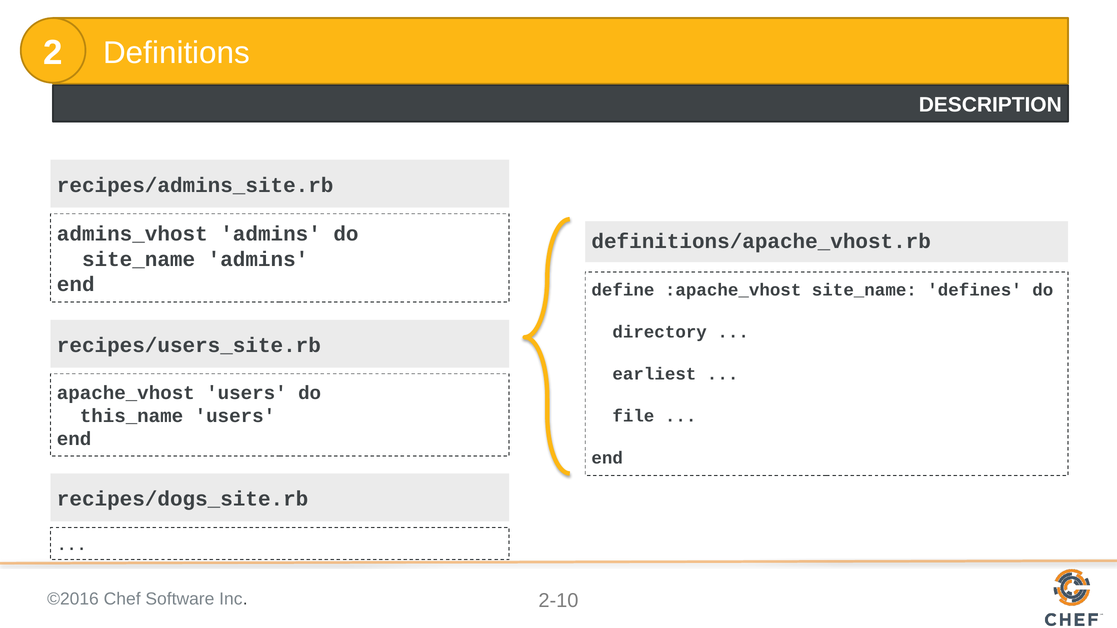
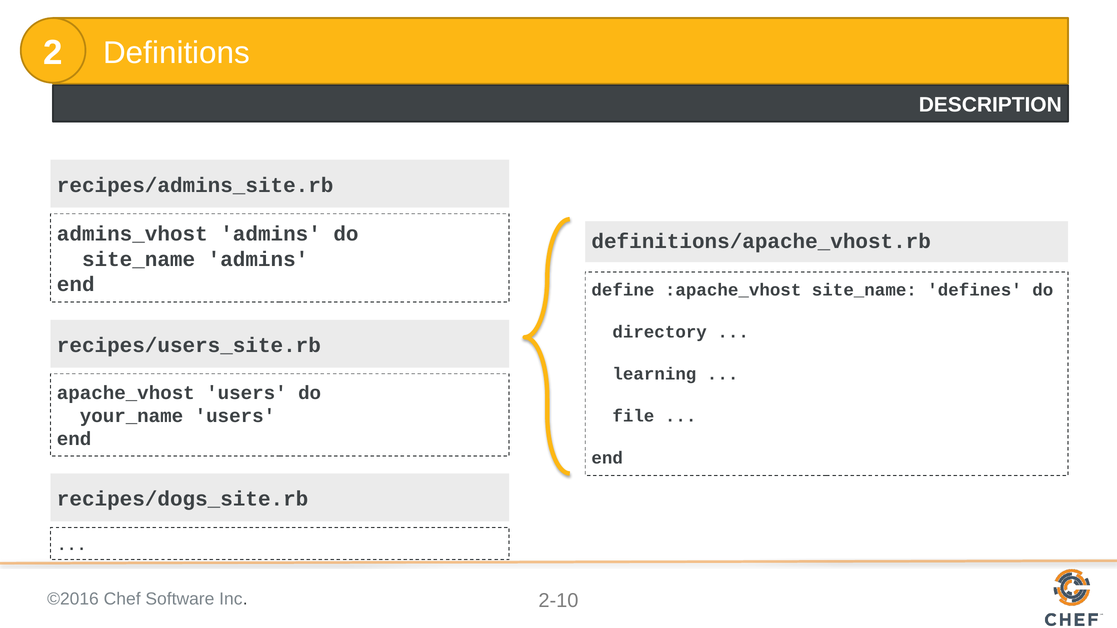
earliest: earliest -> learning
this_name: this_name -> your_name
